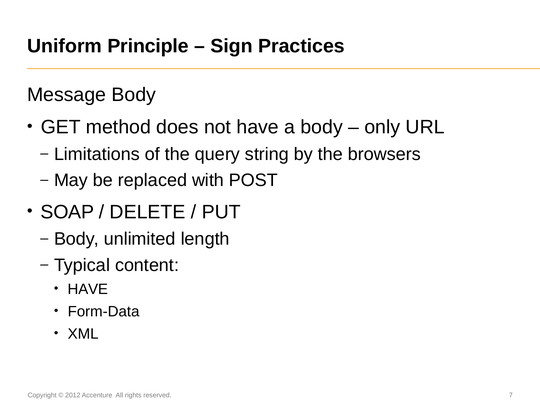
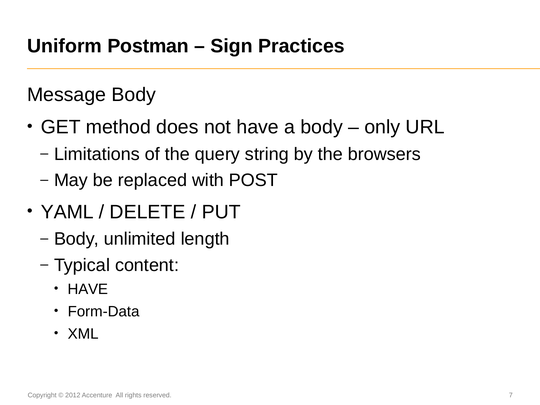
Principle: Principle -> Postman
SOAP: SOAP -> YAML
